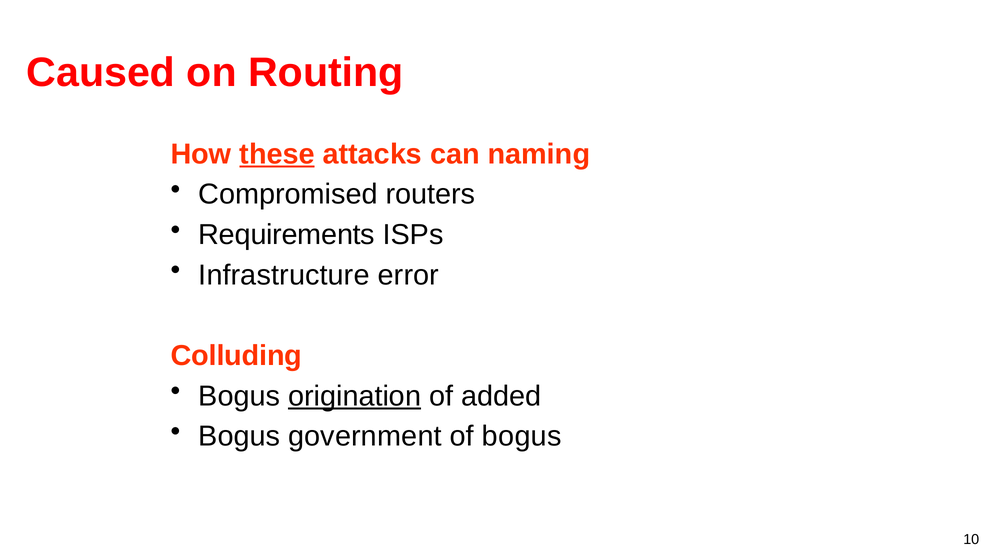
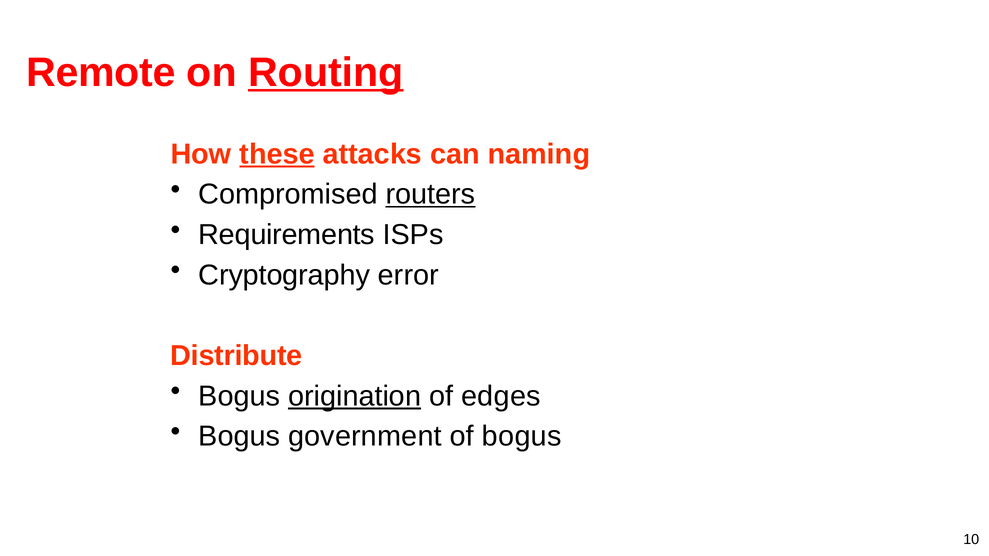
Caused: Caused -> Remote
Routing underline: none -> present
routers underline: none -> present
Infrastructure: Infrastructure -> Cryptography
Colluding: Colluding -> Distribute
added: added -> edges
